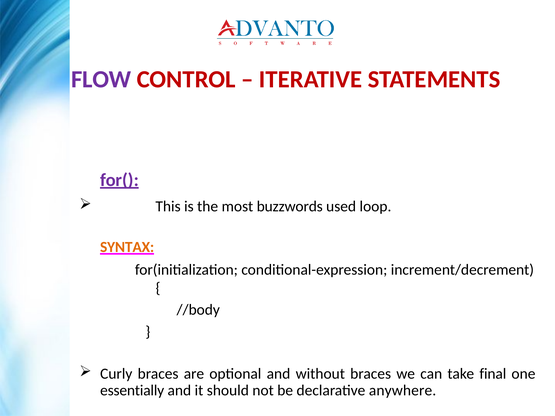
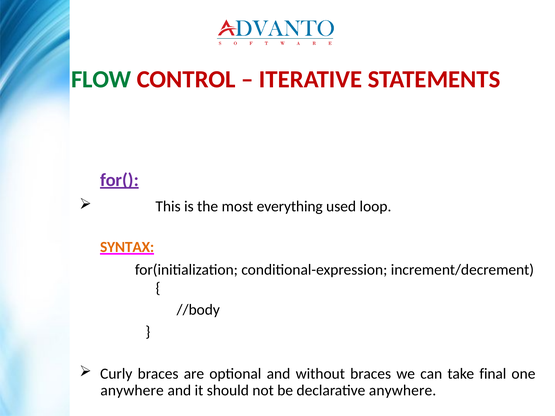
FLOW colour: purple -> green
buzzwords: buzzwords -> everything
essentially at (132, 391): essentially -> anywhere
